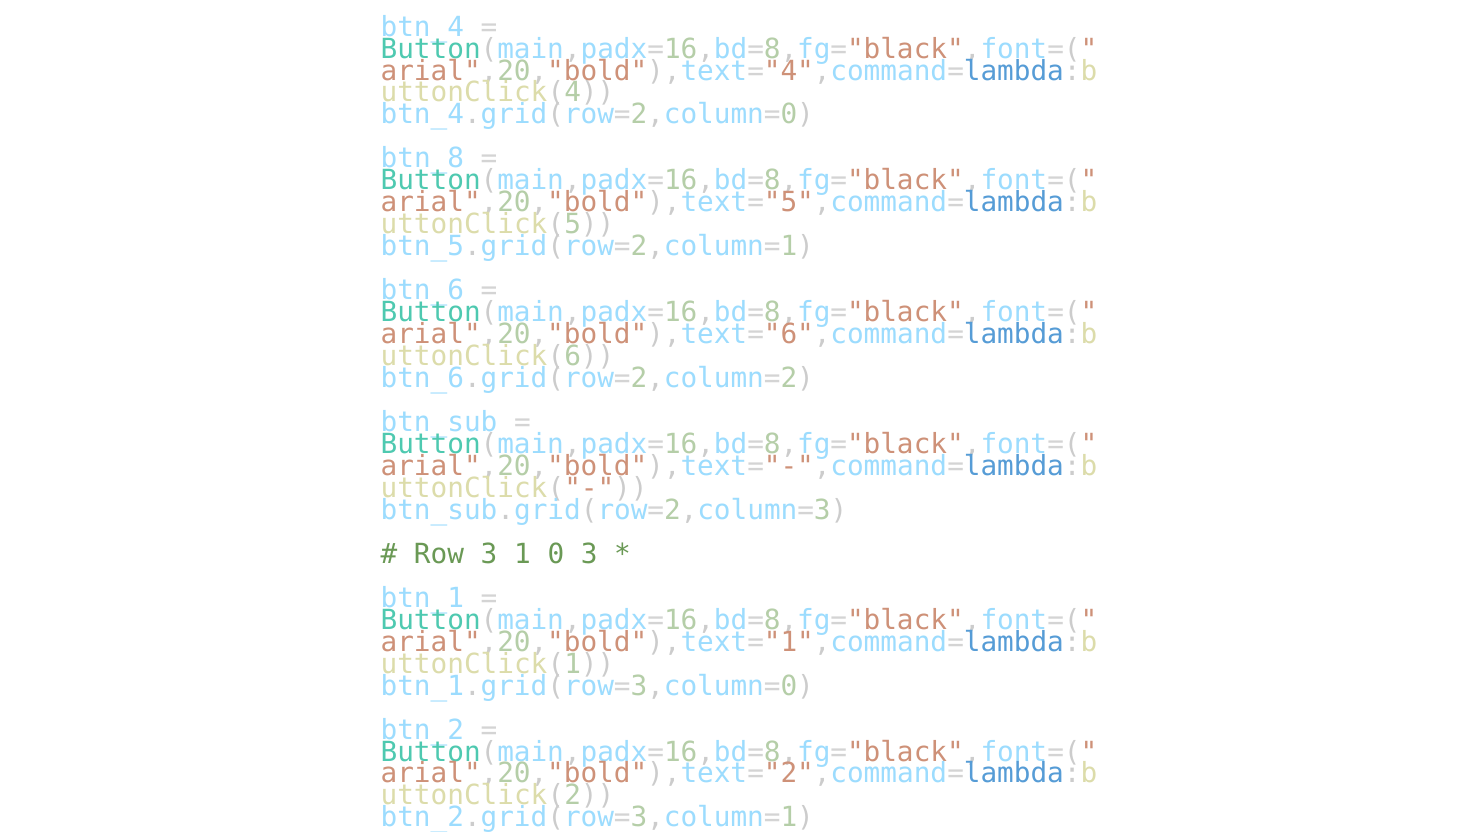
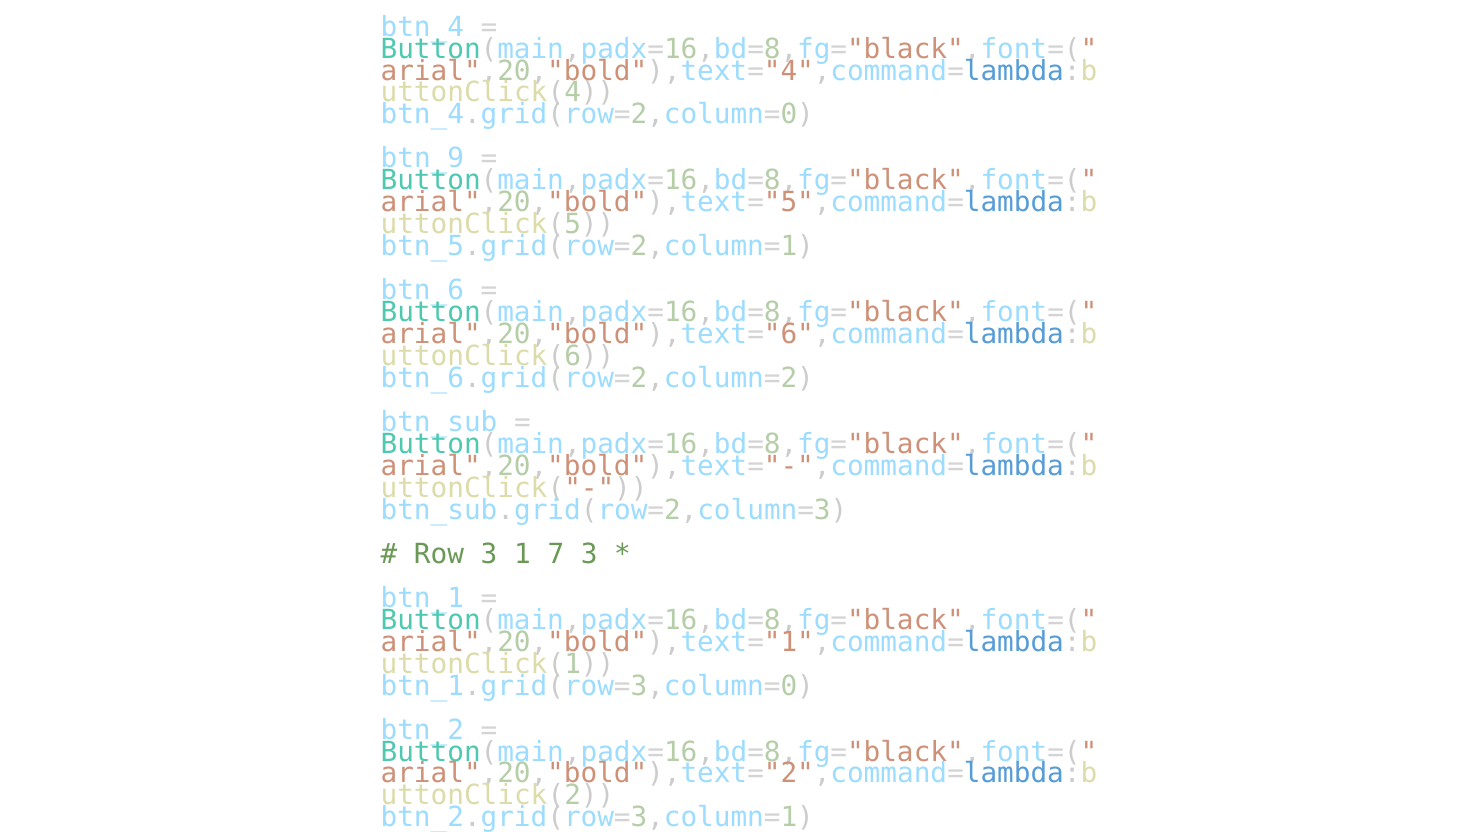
btn_8 at (422, 159): btn_8 -> btn_9
3 1 0: 0 -> 7
